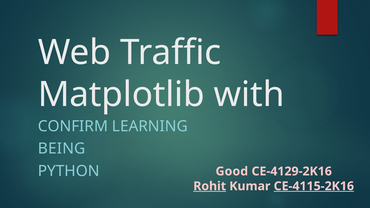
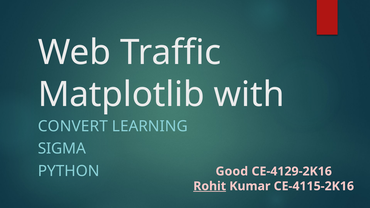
CONFIRM: CONFIRM -> CONVERT
BEING: BEING -> SIGMA
CE-4115-2K16 underline: present -> none
